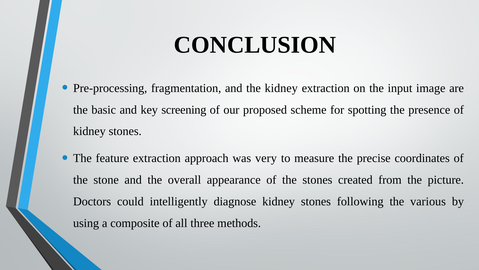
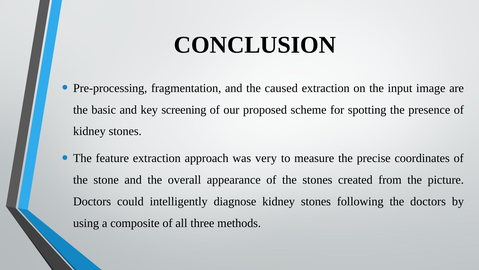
the kidney: kidney -> caused
the various: various -> doctors
